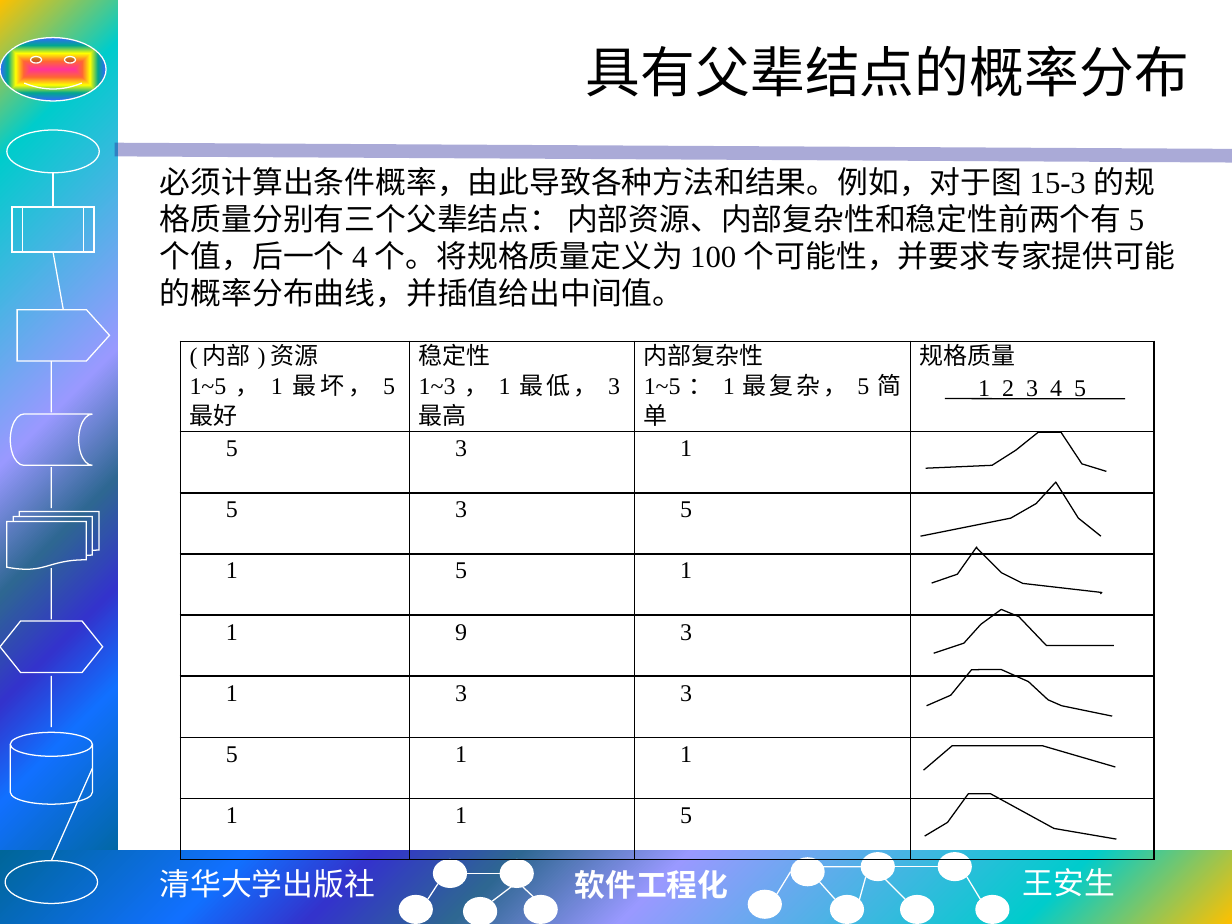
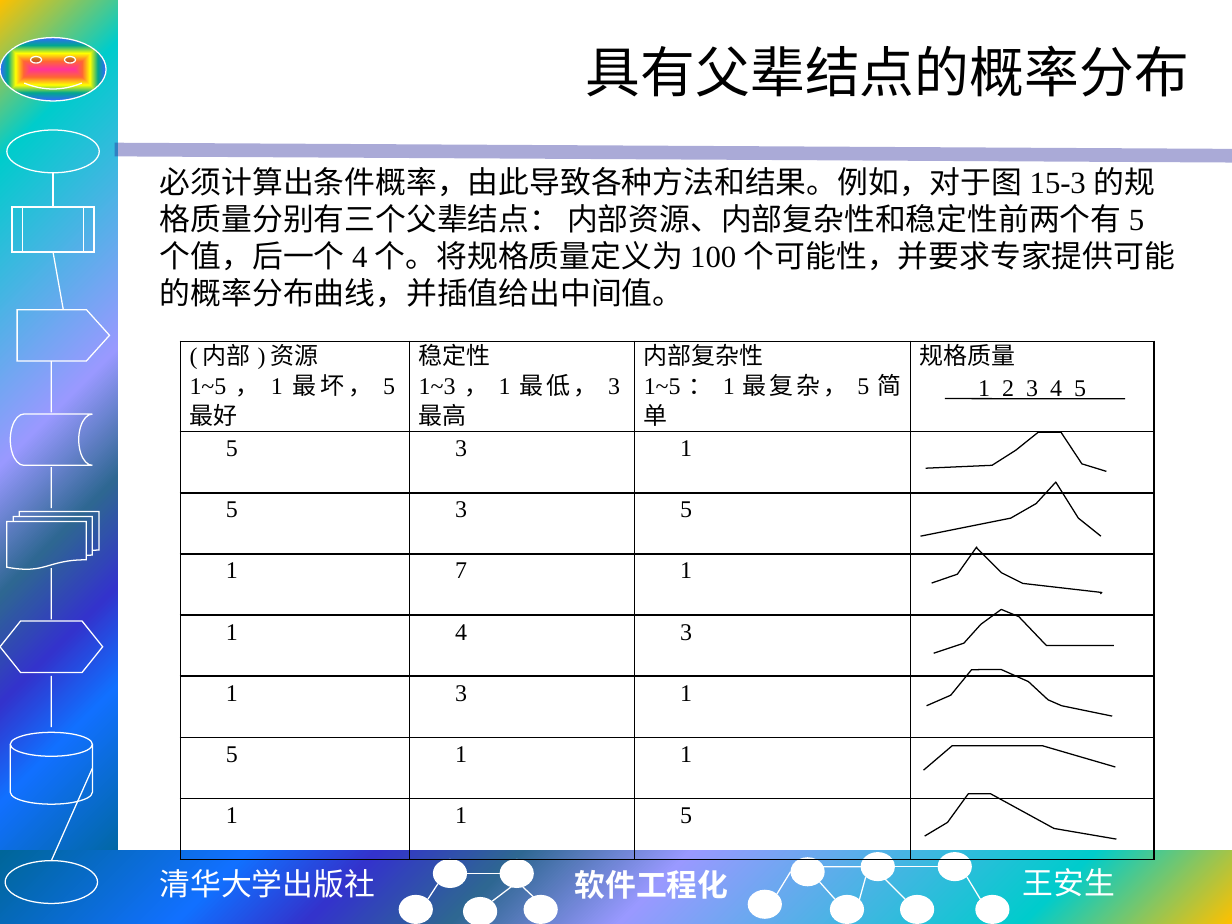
5 at (461, 571): 5 -> 7
1 9: 9 -> 4
1 3 3: 3 -> 1
